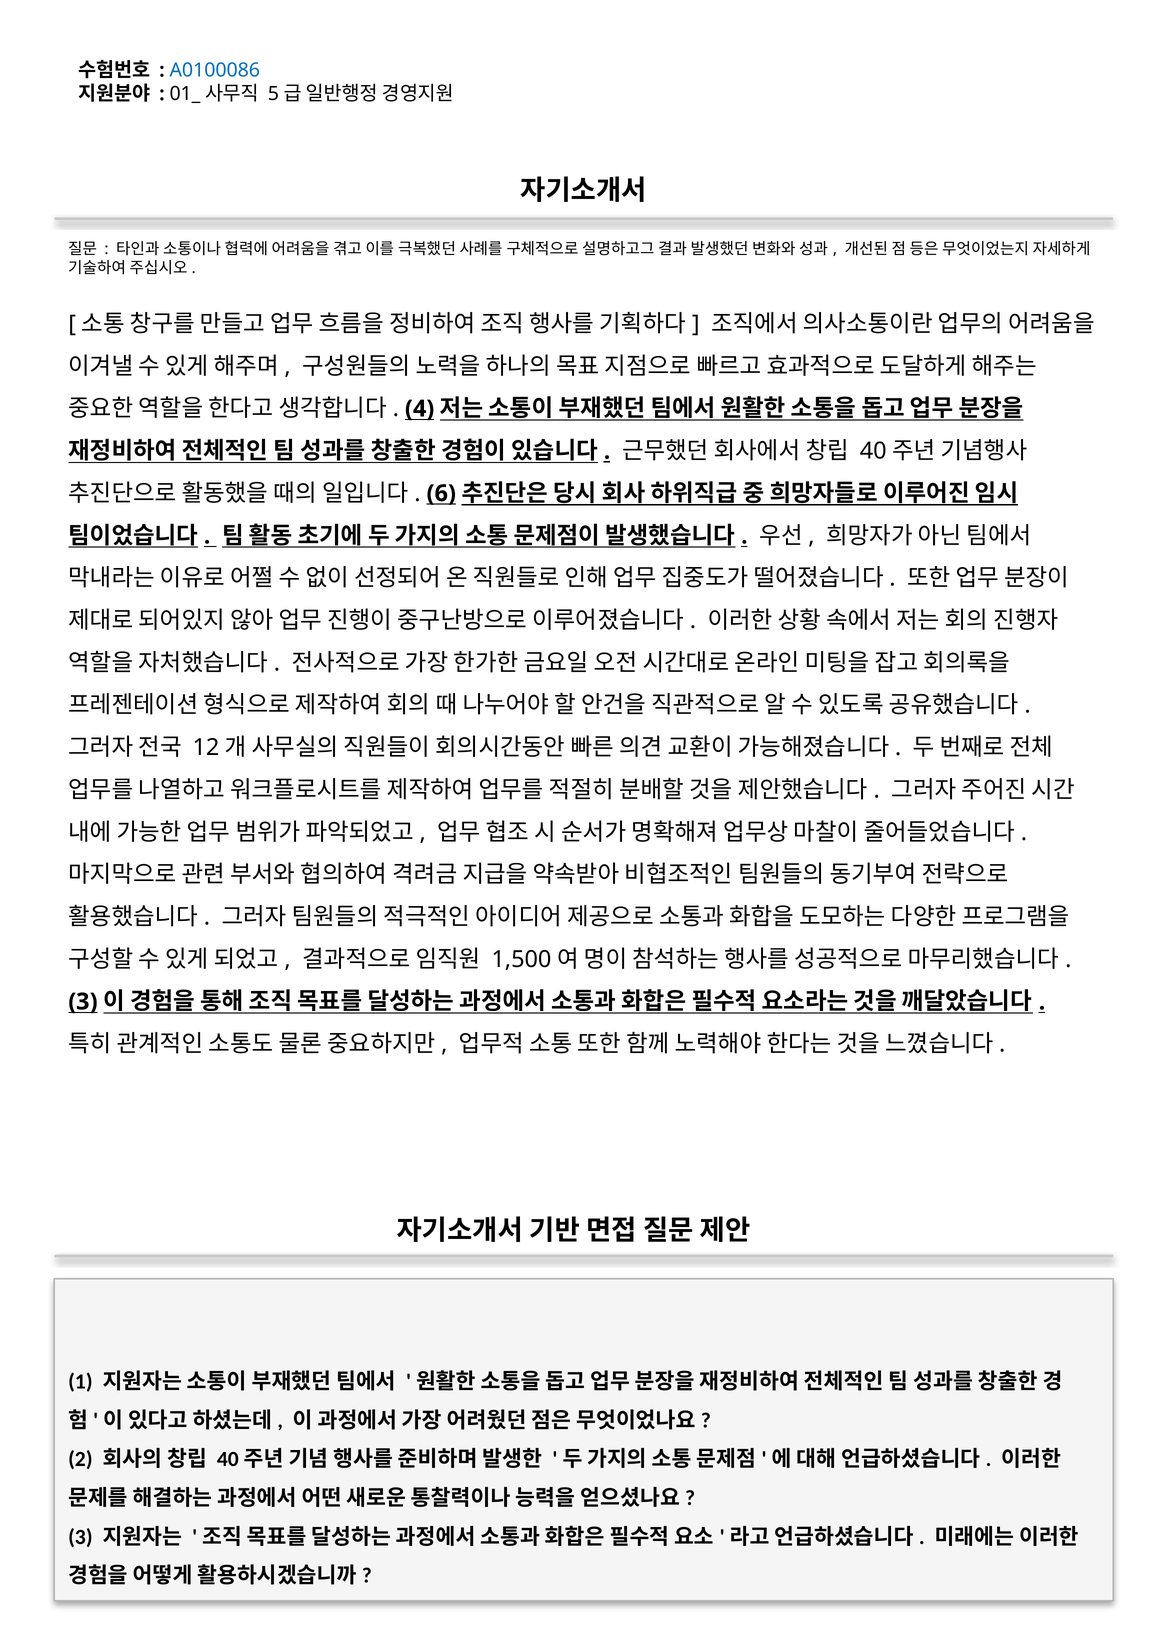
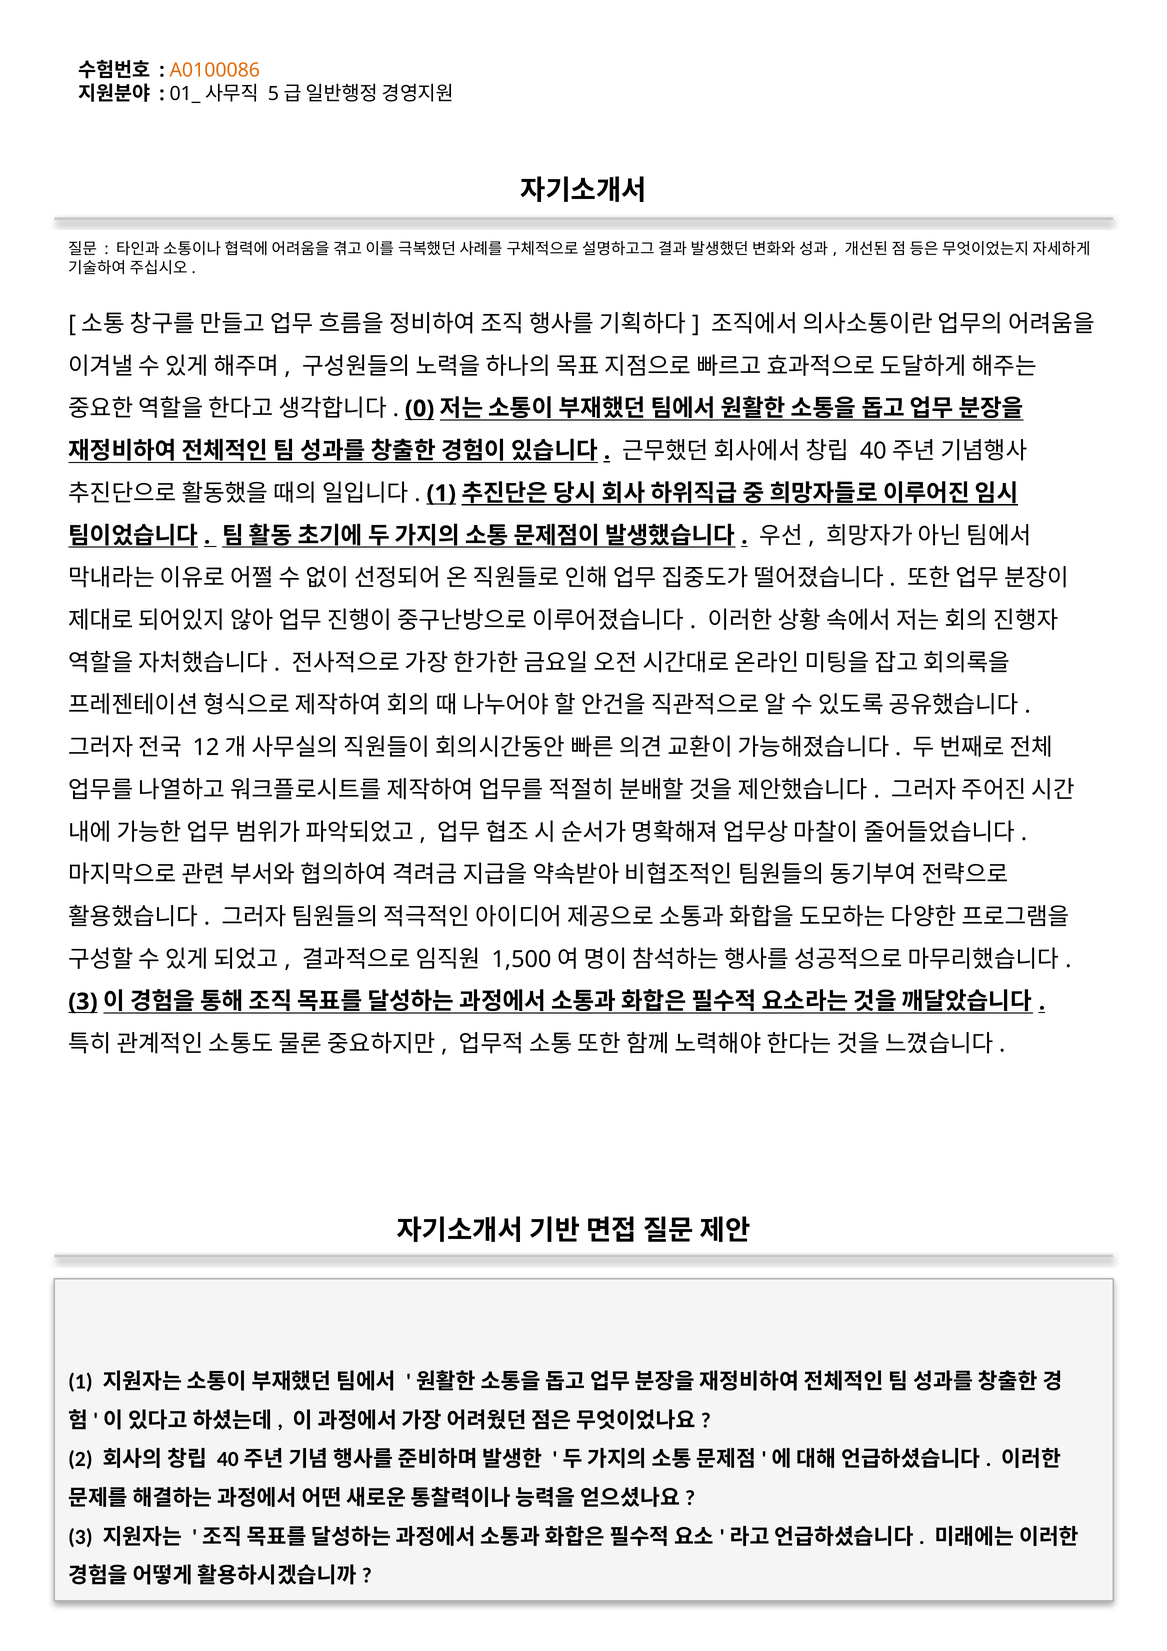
A0100086 colour: blue -> orange
4: 4 -> 0
6 at (441, 493): 6 -> 1
